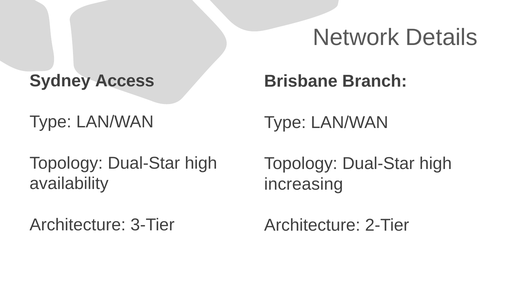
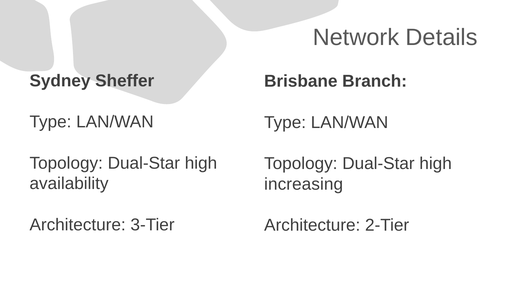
Access: Access -> Sheffer
